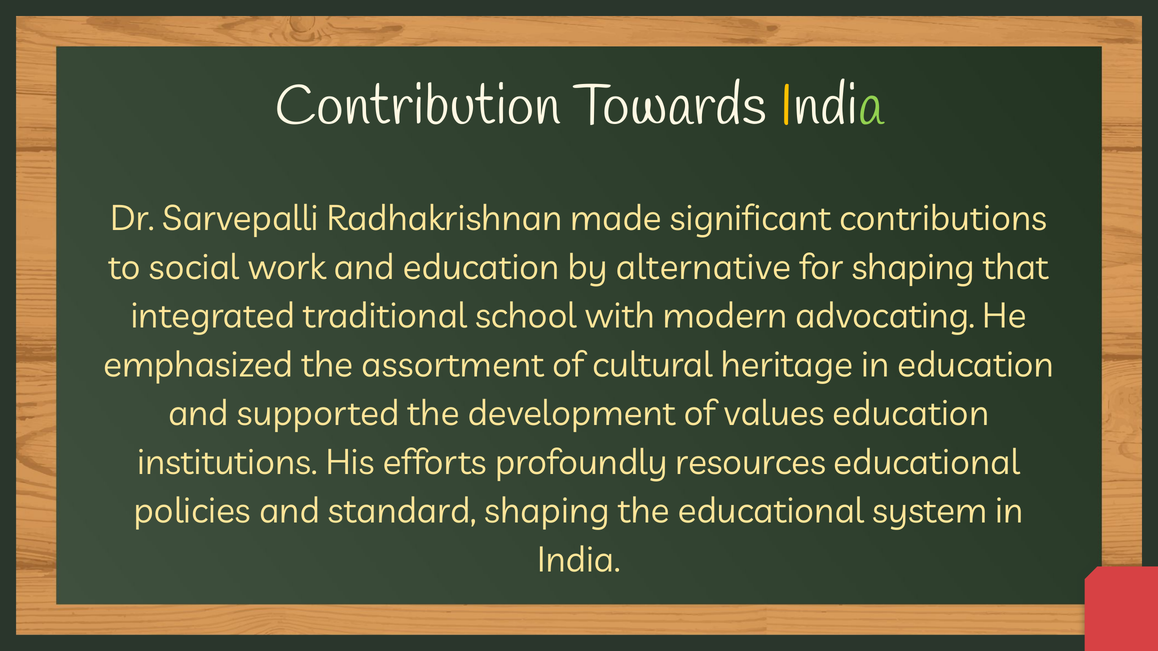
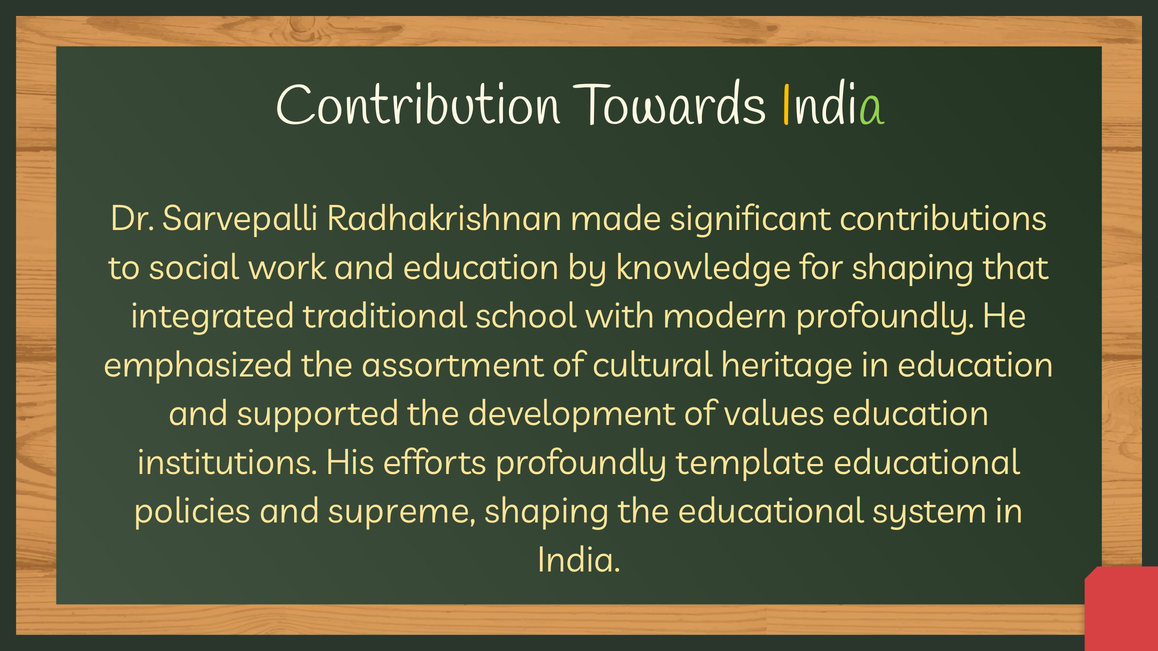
alternative: alternative -> knowledge
modern advocating: advocating -> profoundly
resources: resources -> template
standard: standard -> supreme
